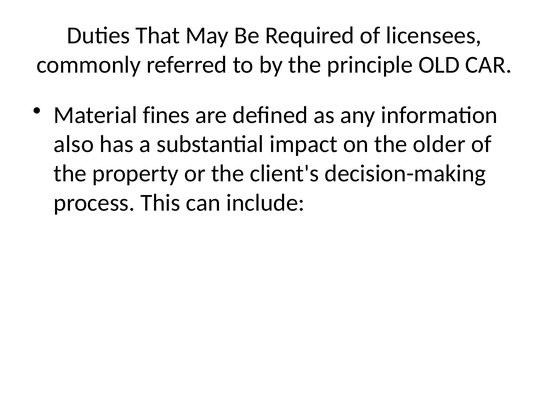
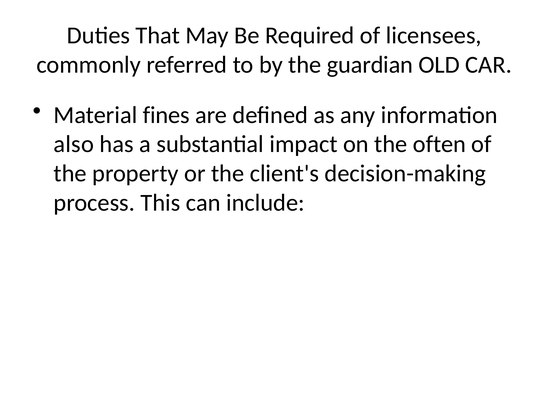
principle: principle -> guardian
older: older -> often
